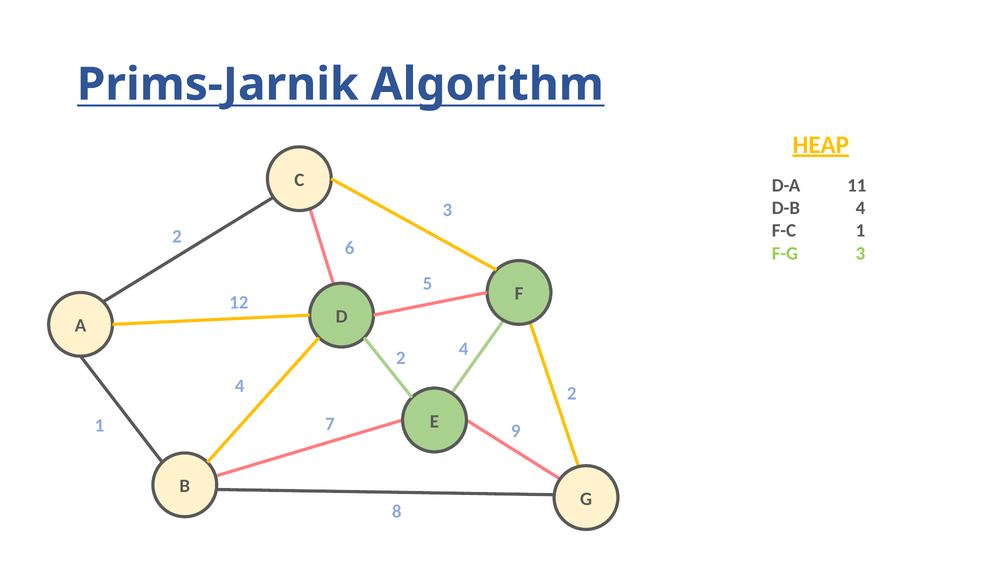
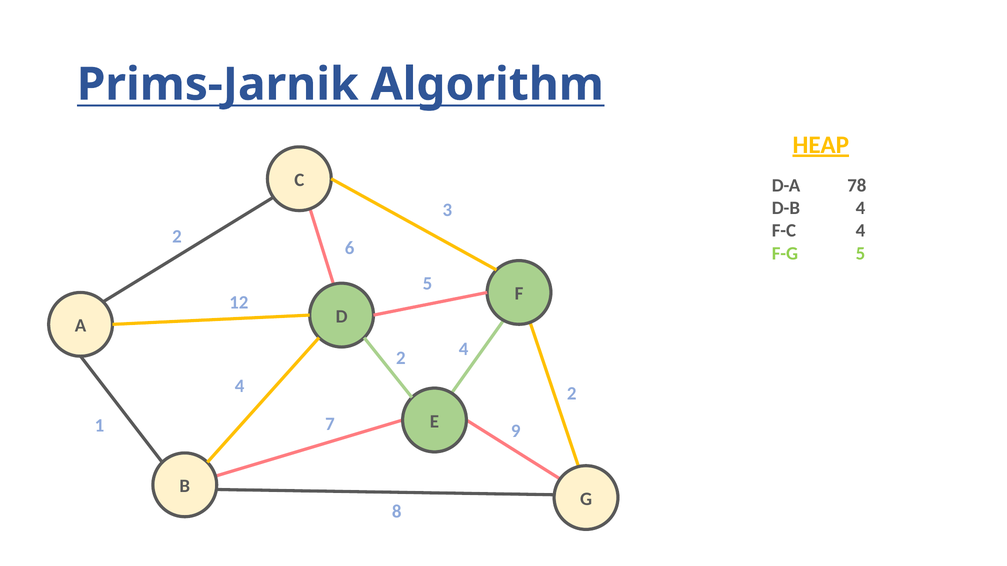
11: 11 -> 78
F-C 1: 1 -> 4
F-G 3: 3 -> 5
